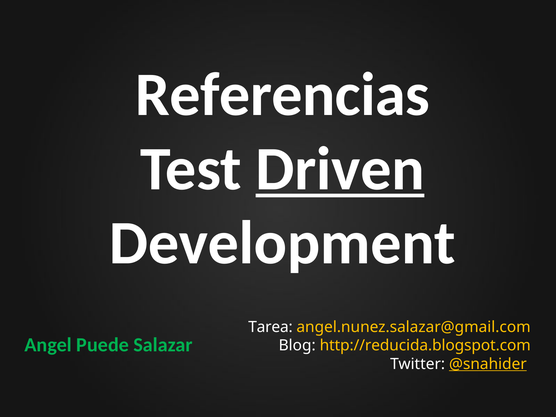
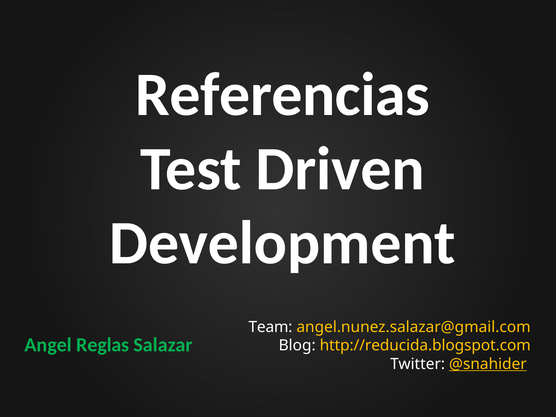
Driven underline: present -> none
Tarea: Tarea -> Team
Puede: Puede -> Reglas
